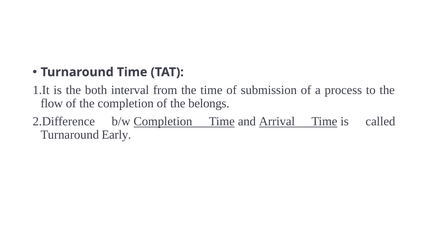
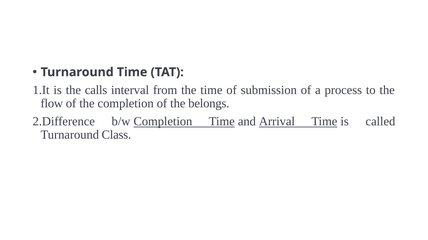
both: both -> calls
Early: Early -> Class
